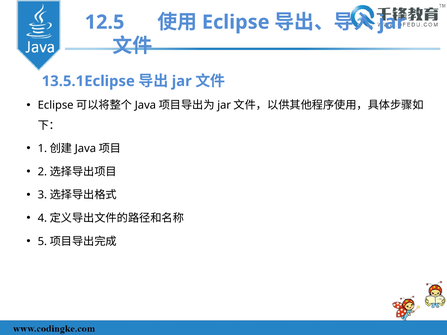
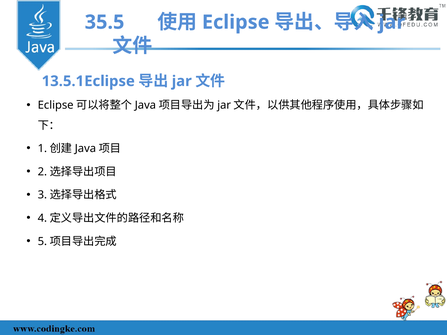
12.5: 12.5 -> 35.5
